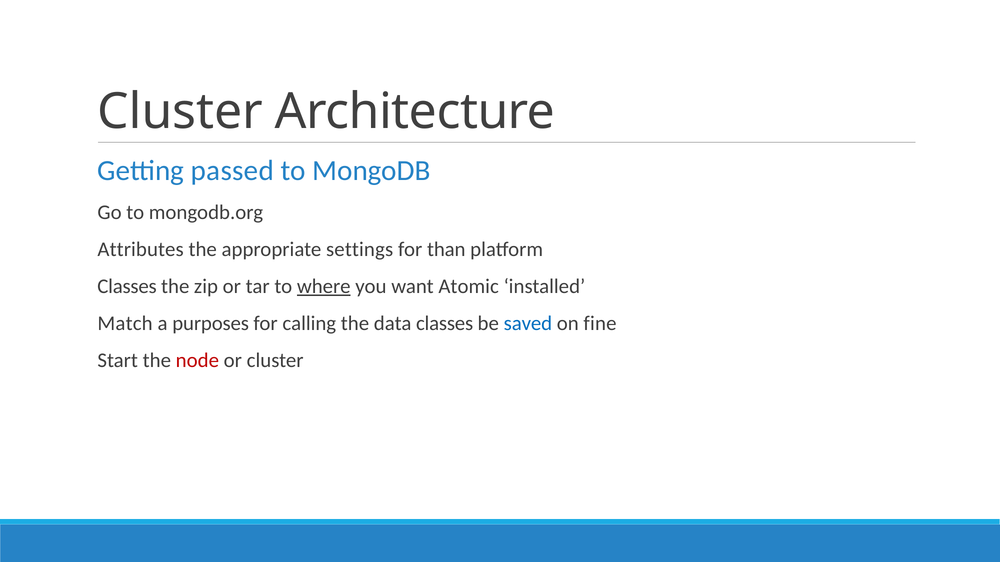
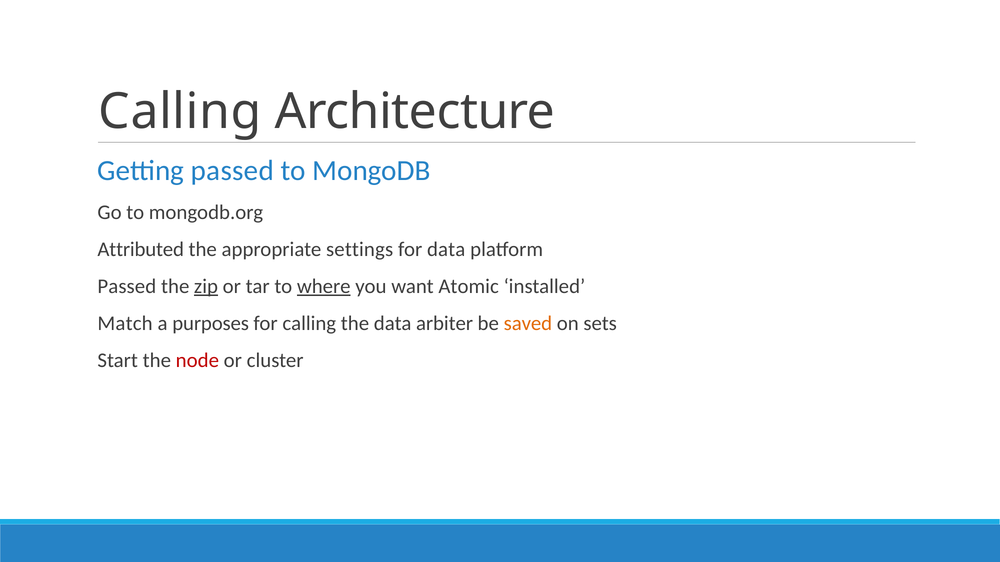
Cluster at (180, 112): Cluster -> Calling
Attributes: Attributes -> Attributed
for than: than -> data
Classes at (127, 287): Classes -> Passed
zip underline: none -> present
data classes: classes -> arbiter
saved colour: blue -> orange
fine: fine -> sets
